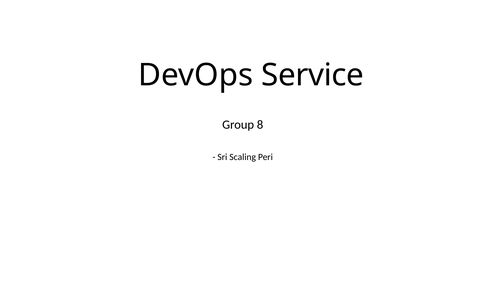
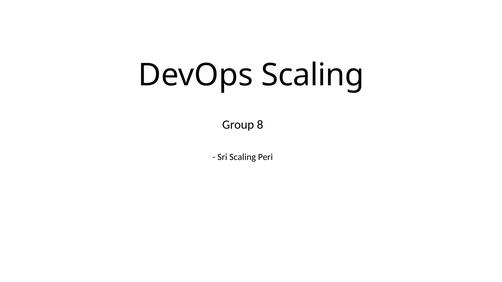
DevOps Service: Service -> Scaling
